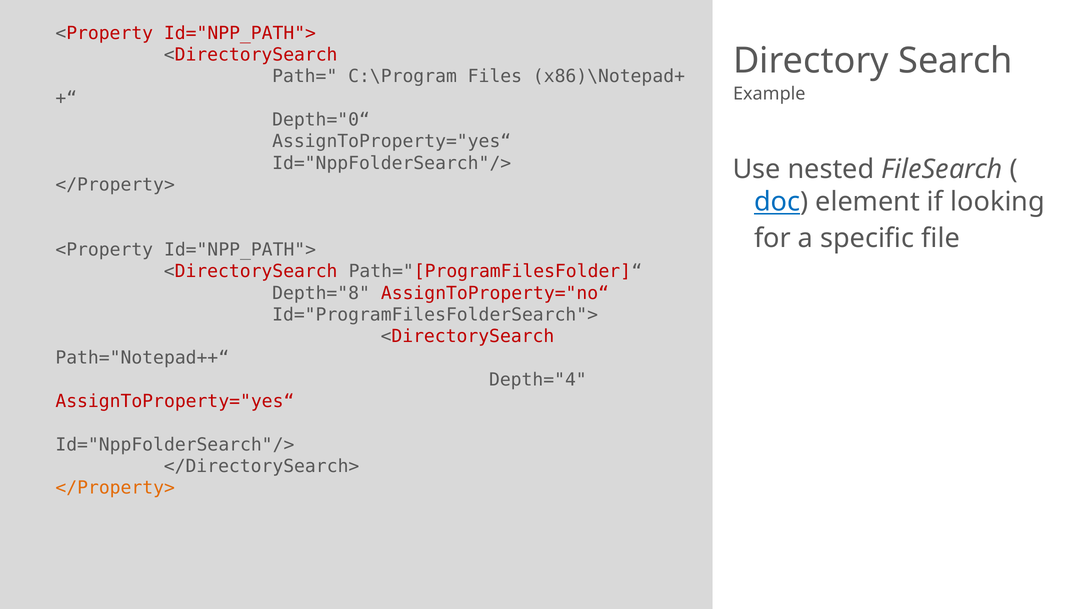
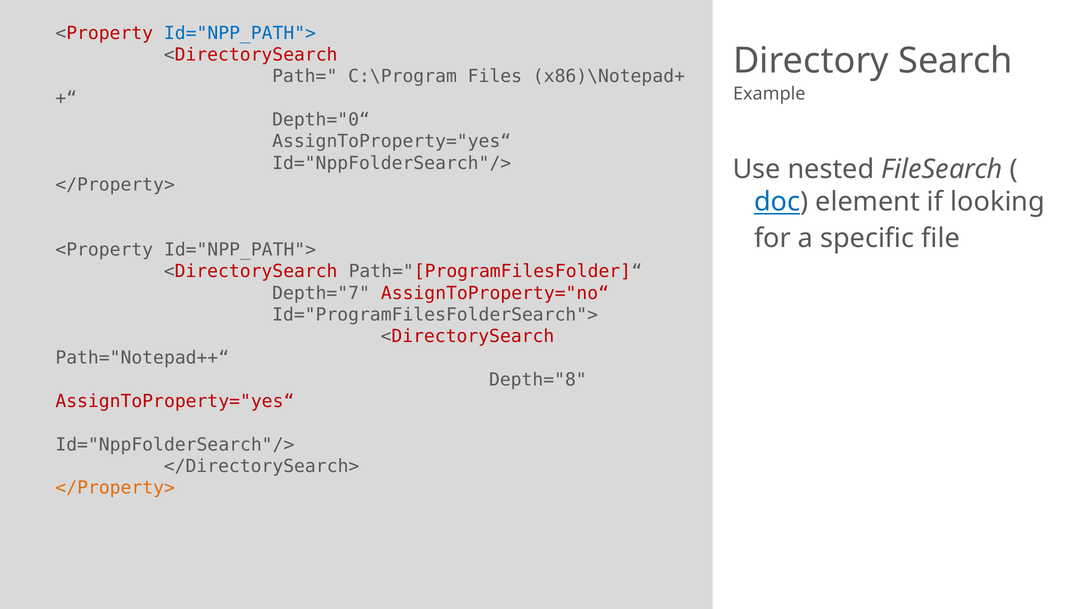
Id="NPP_PATH"> at (240, 33) colour: red -> blue
Depth="8: Depth="8 -> Depth="7
Depth="4: Depth="4 -> Depth="8
